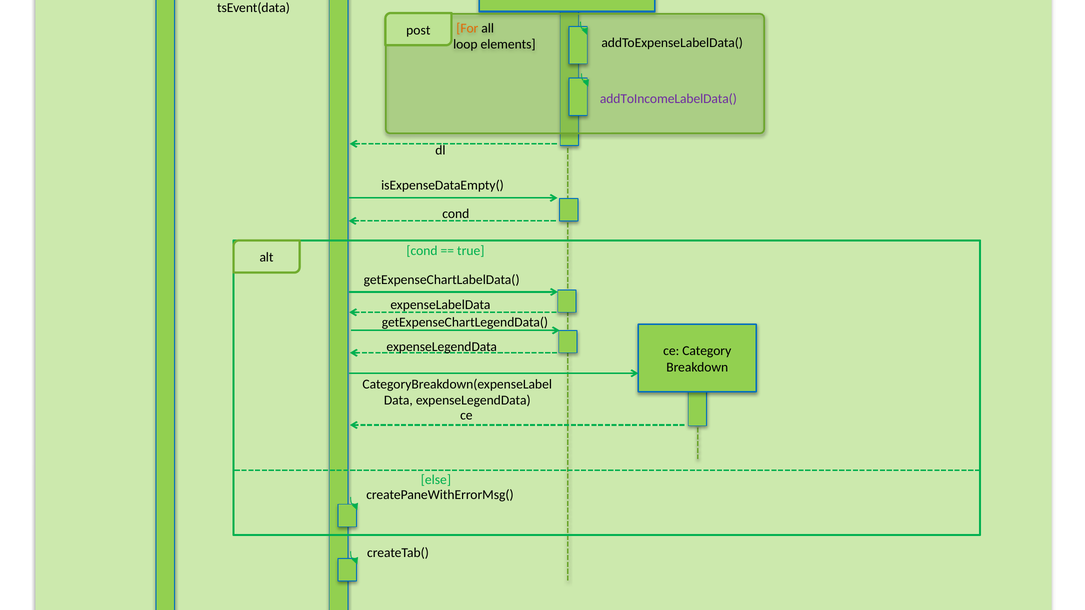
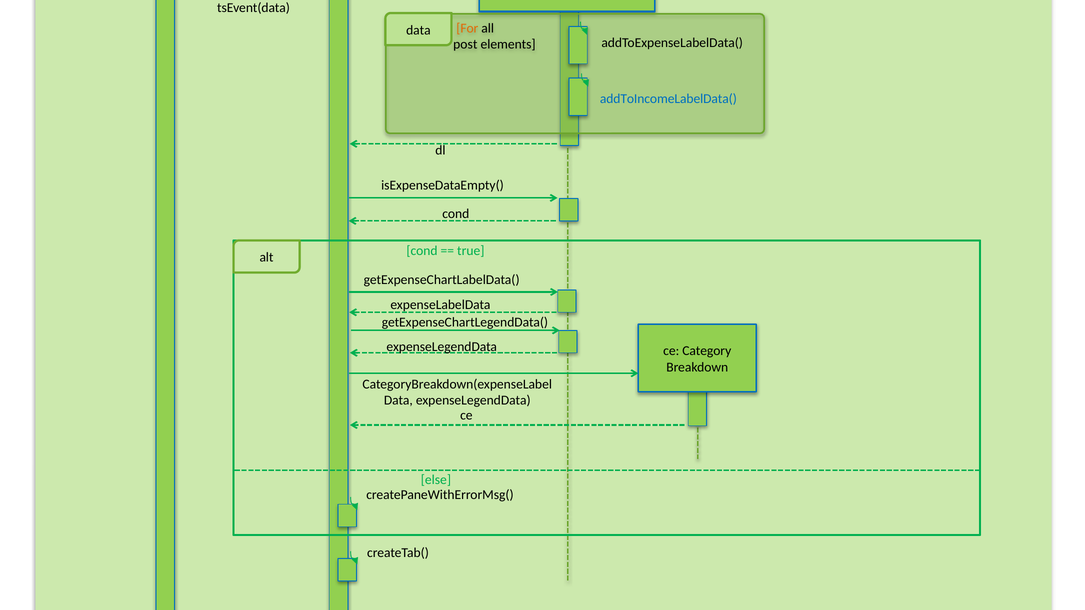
post at (418, 30): post -> data
loop: loop -> post
addToIncomeLabelData( colour: purple -> blue
